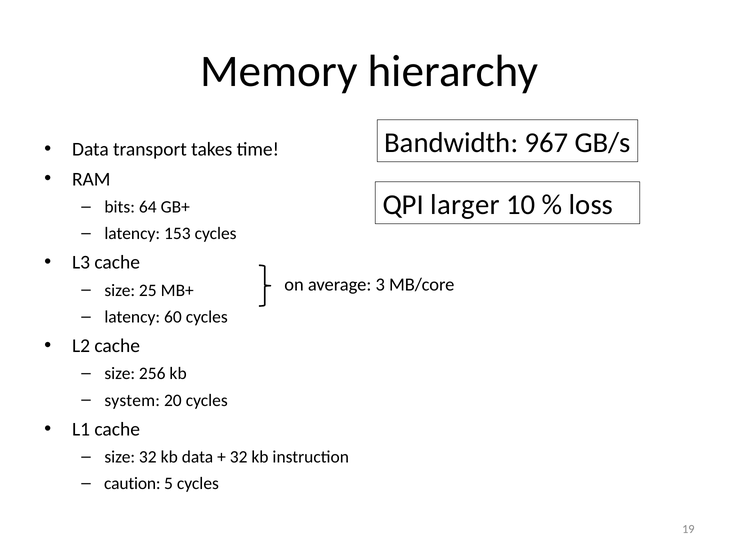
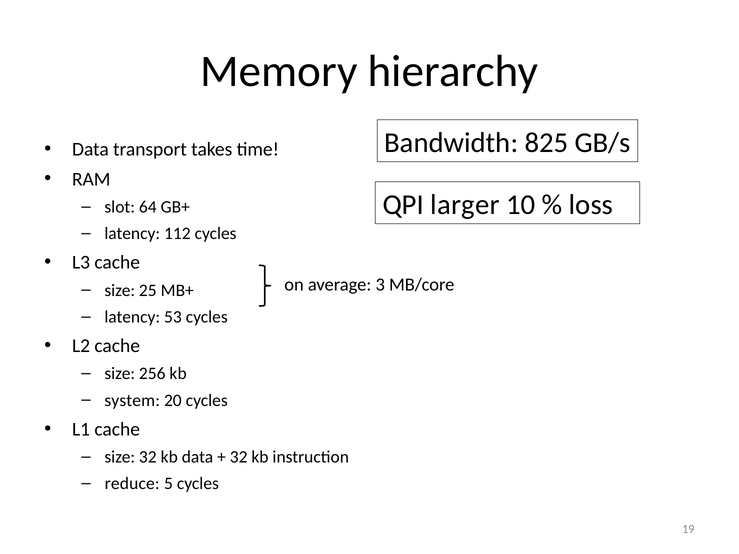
967: 967 -> 825
bits: bits -> slot
153: 153 -> 112
60: 60 -> 53
caution: caution -> reduce
